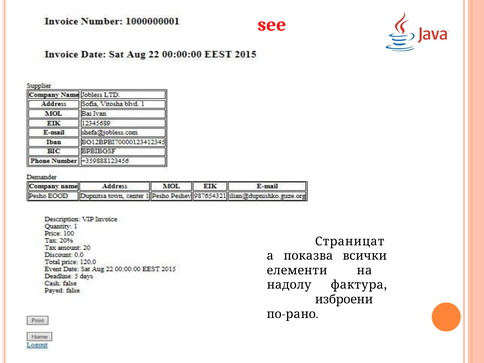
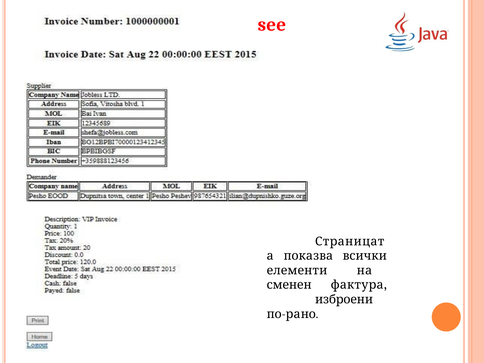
надолу: надолу -> сменен
